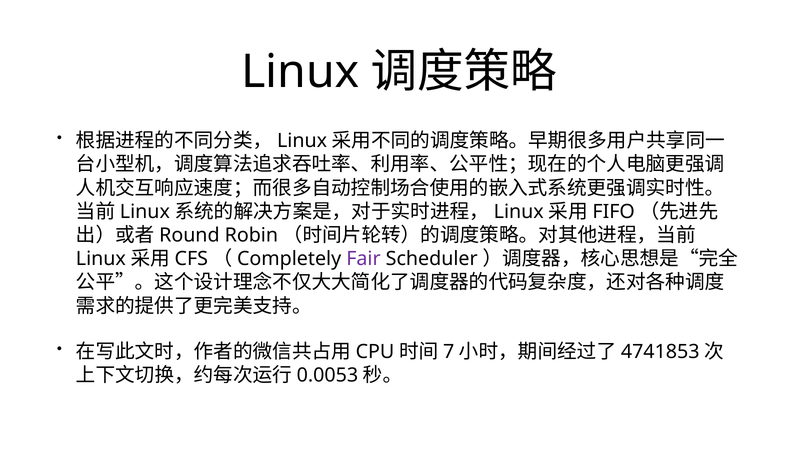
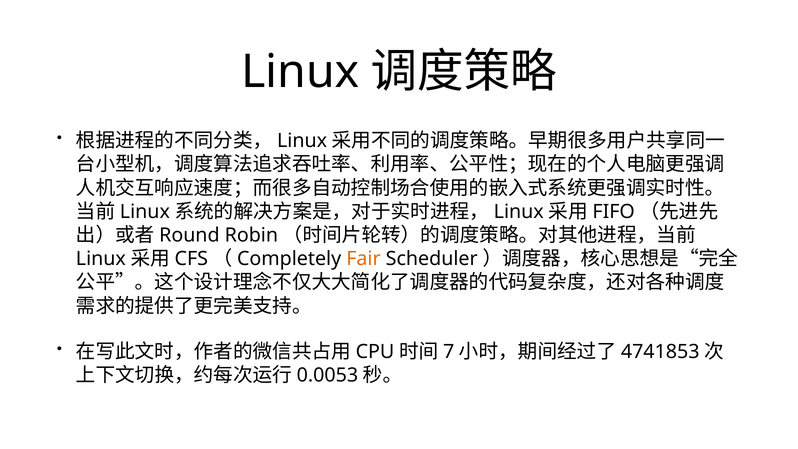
Fair colour: purple -> orange
